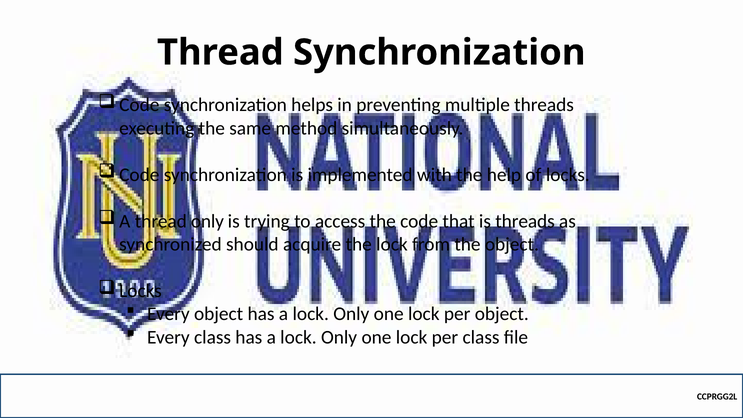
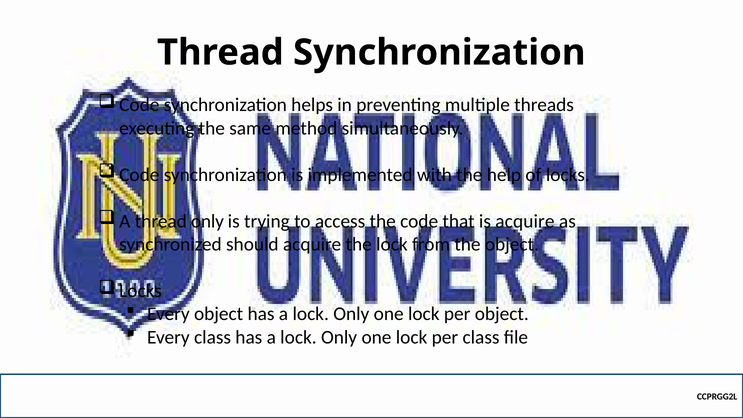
is threads: threads -> acquire
